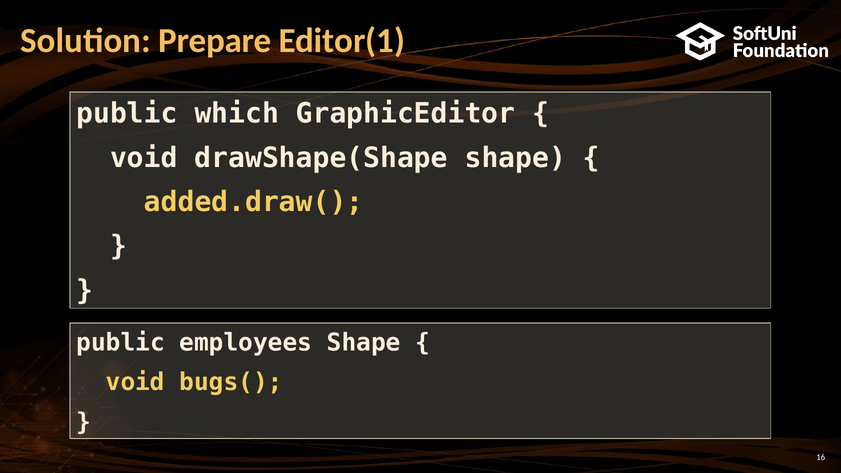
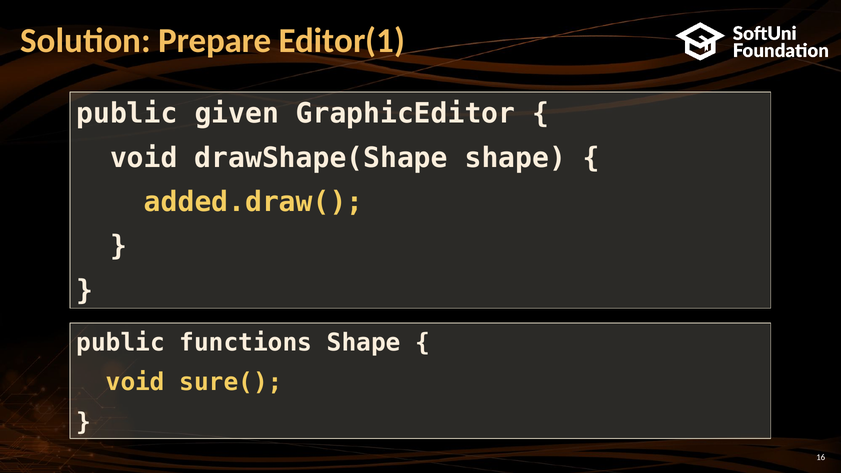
which: which -> given
employees: employees -> functions
bugs(: bugs( -> sure(
